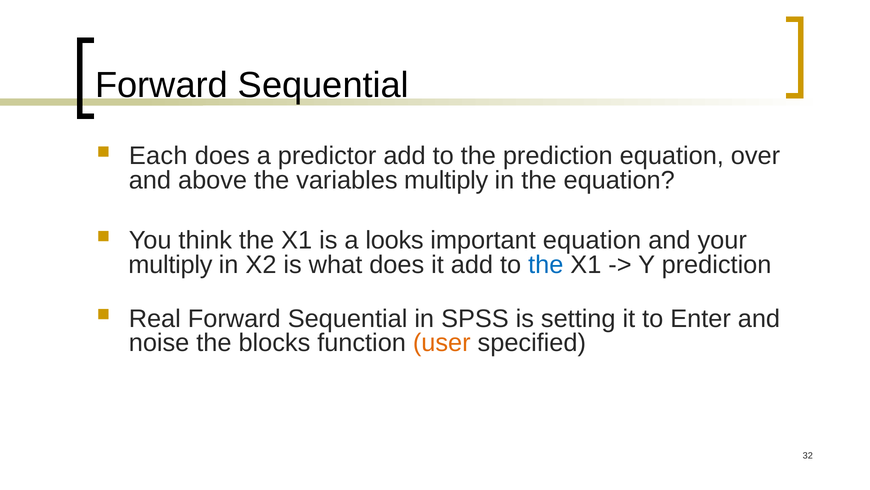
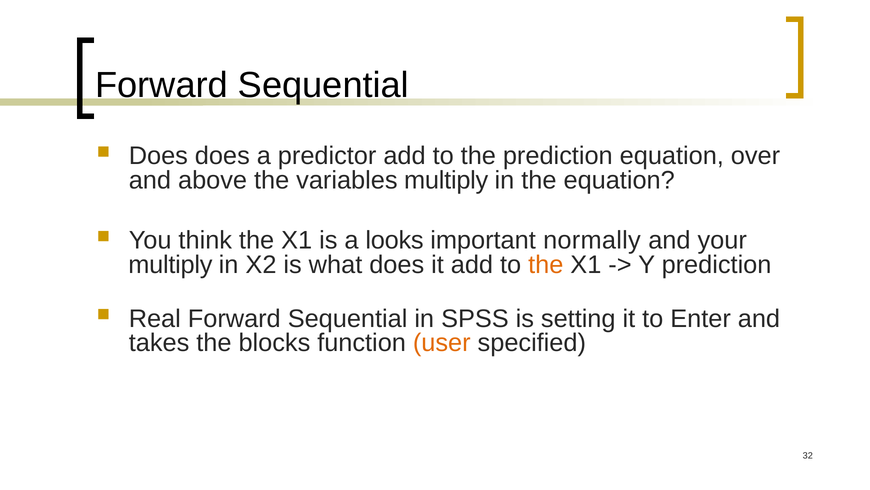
Each at (158, 156): Each -> Does
important equation: equation -> normally
the at (546, 264) colour: blue -> orange
noise: noise -> takes
